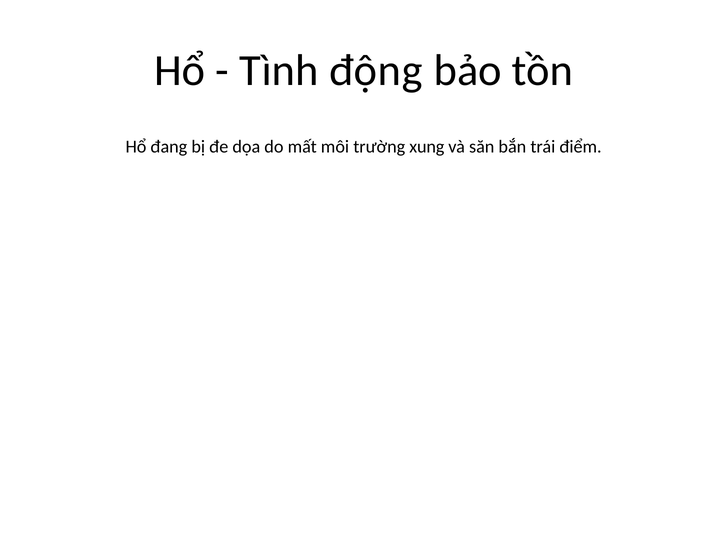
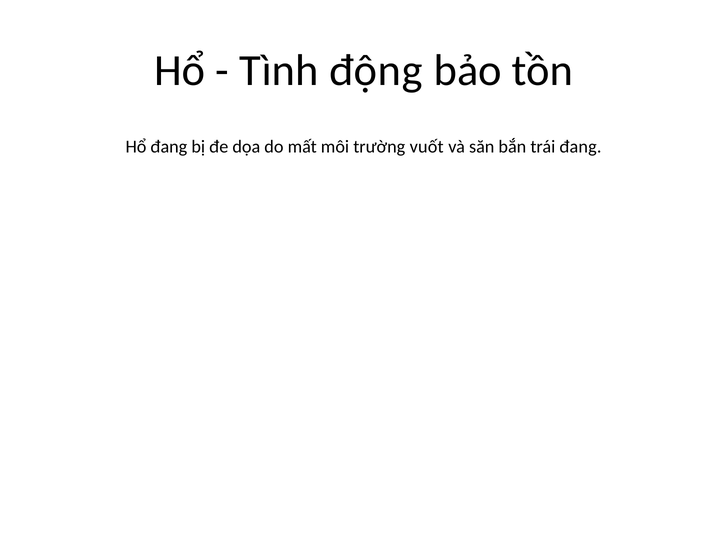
xung: xung -> vuốt
trái điểm: điểm -> đang
